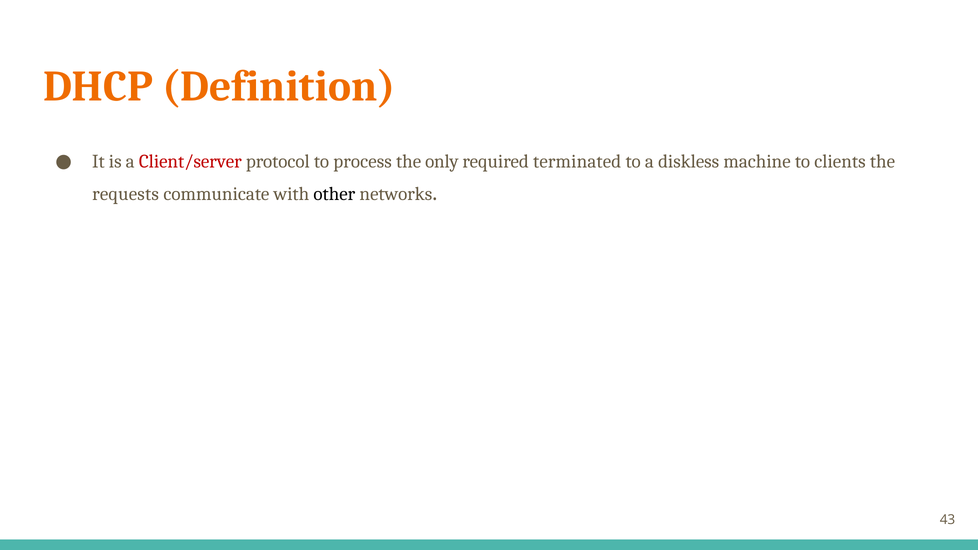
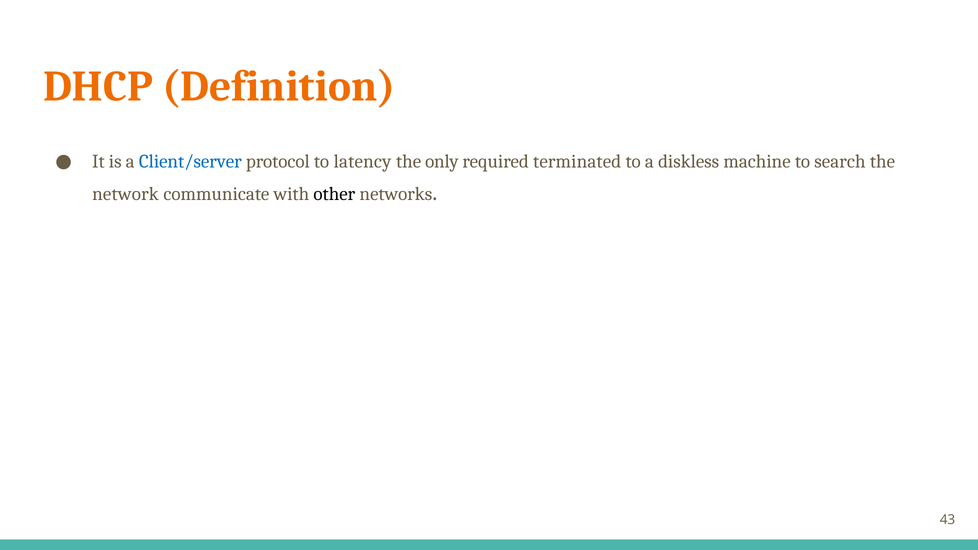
Client/server colour: red -> blue
process: process -> latency
clients: clients -> search
requests: requests -> network
